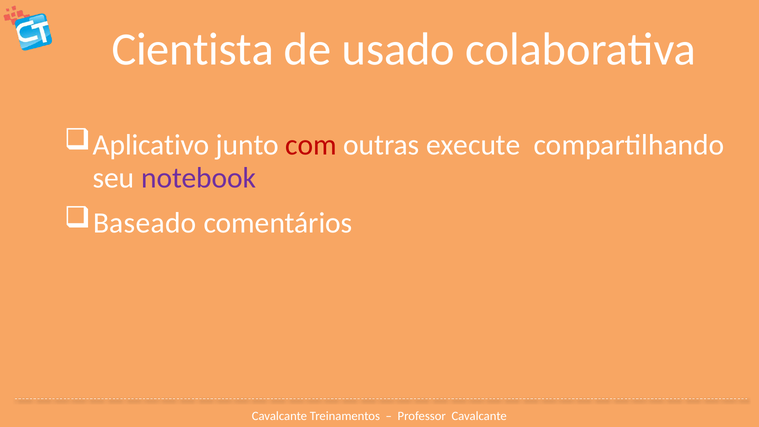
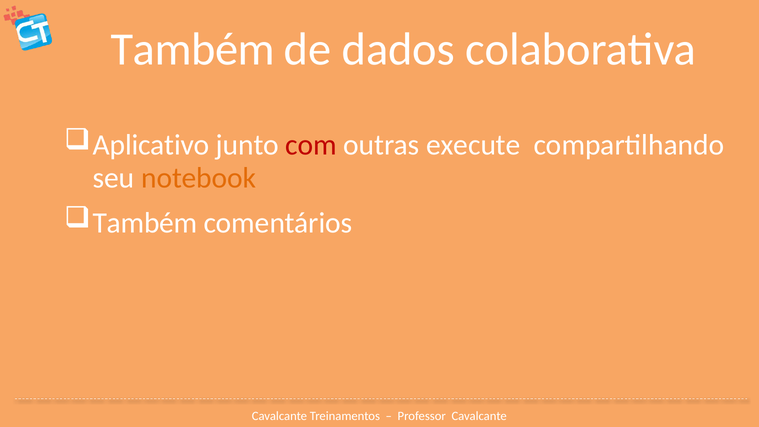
Cientista at (193, 50): Cientista -> Também
usado: usado -> dados
notebook colour: purple -> orange
Baseado at (145, 223): Baseado -> Também
